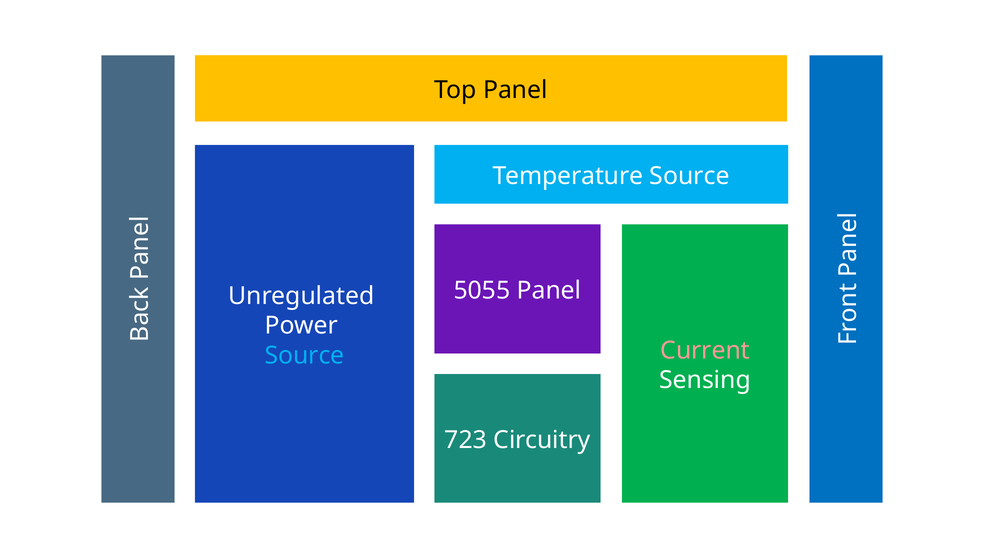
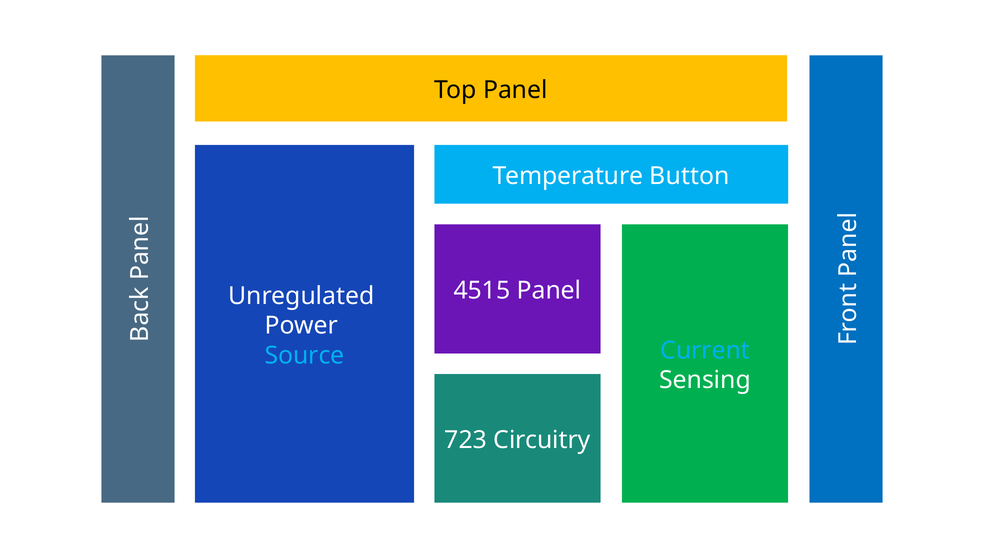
Temperature Source: Source -> Button
5055: 5055 -> 4515
Current colour: pink -> light blue
